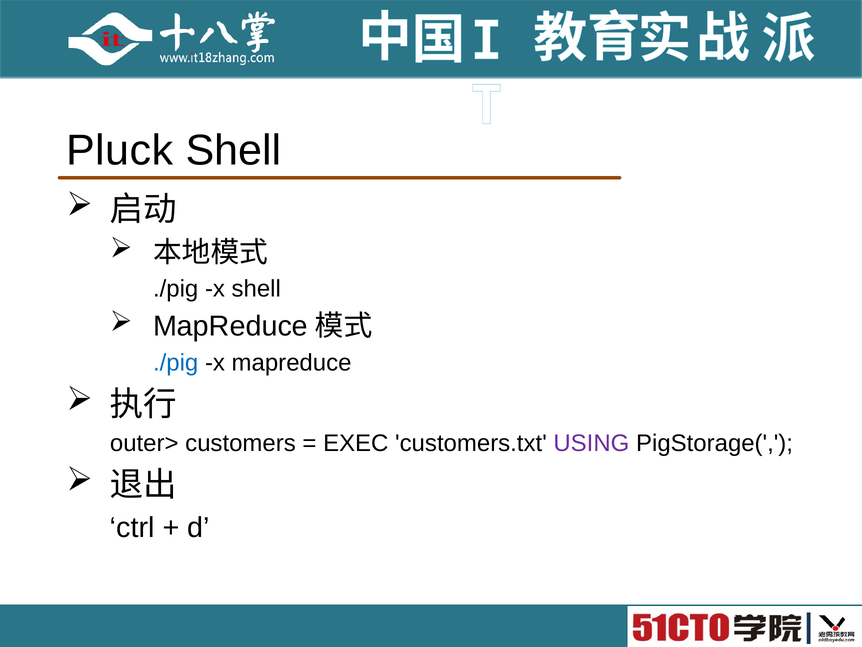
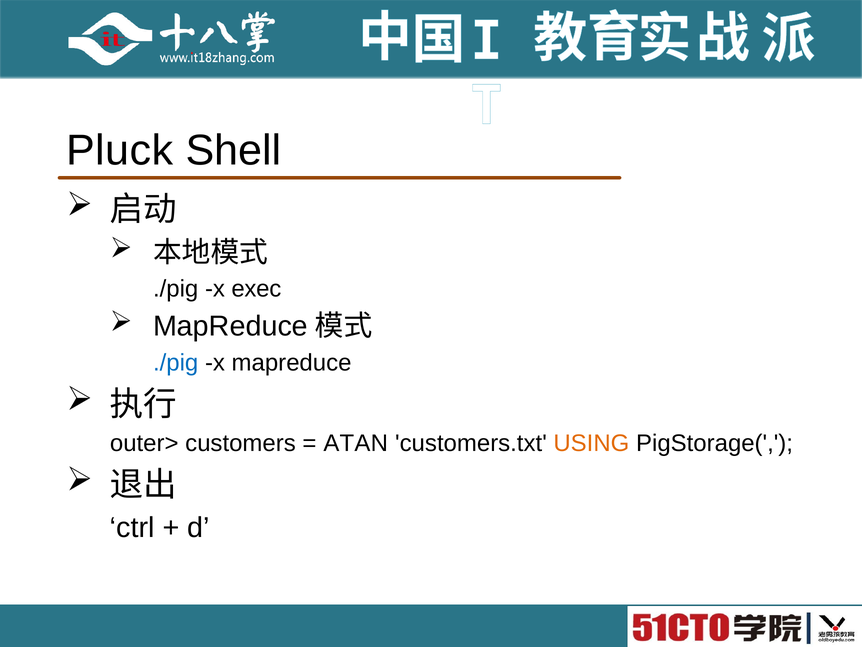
x shell: shell -> exec
EXEC: EXEC -> ATAN
USING colour: purple -> orange
